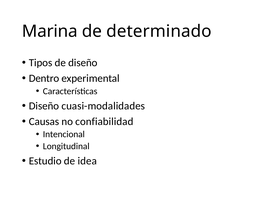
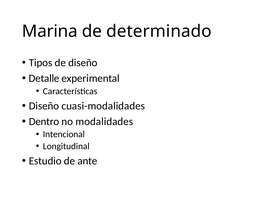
Dentro: Dentro -> Detalle
Causas: Causas -> Dentro
confiabilidad: confiabilidad -> modalidades
idea: idea -> ante
